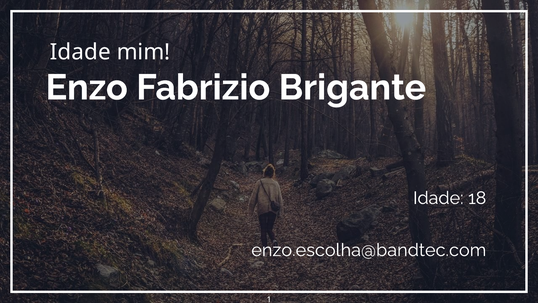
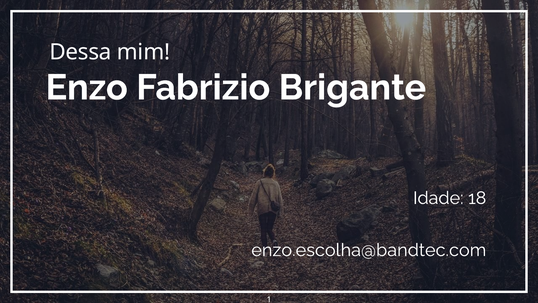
Idade at (80, 52): Idade -> Dessa
